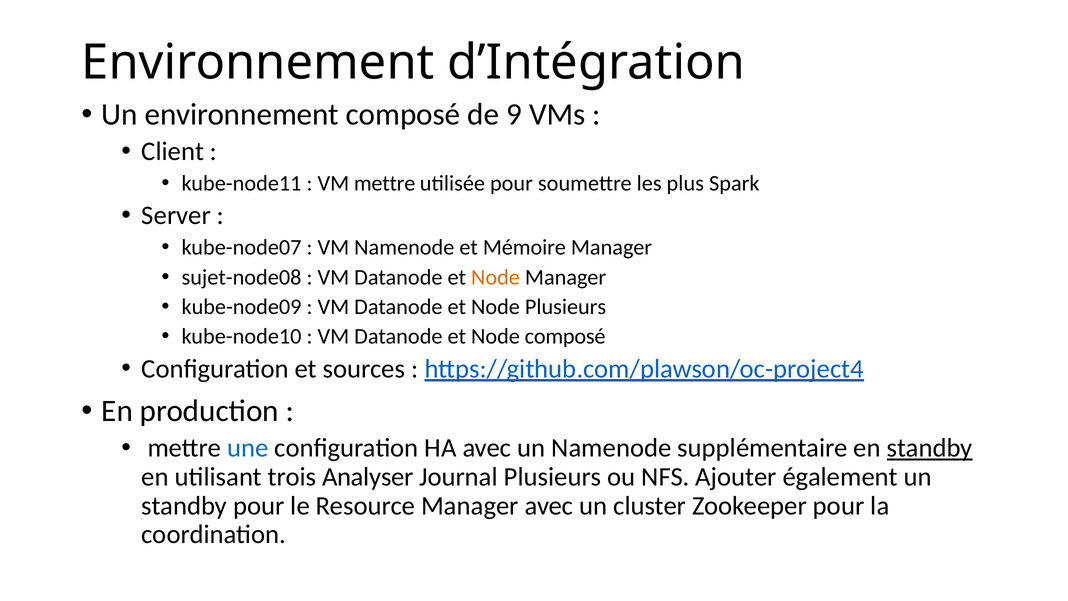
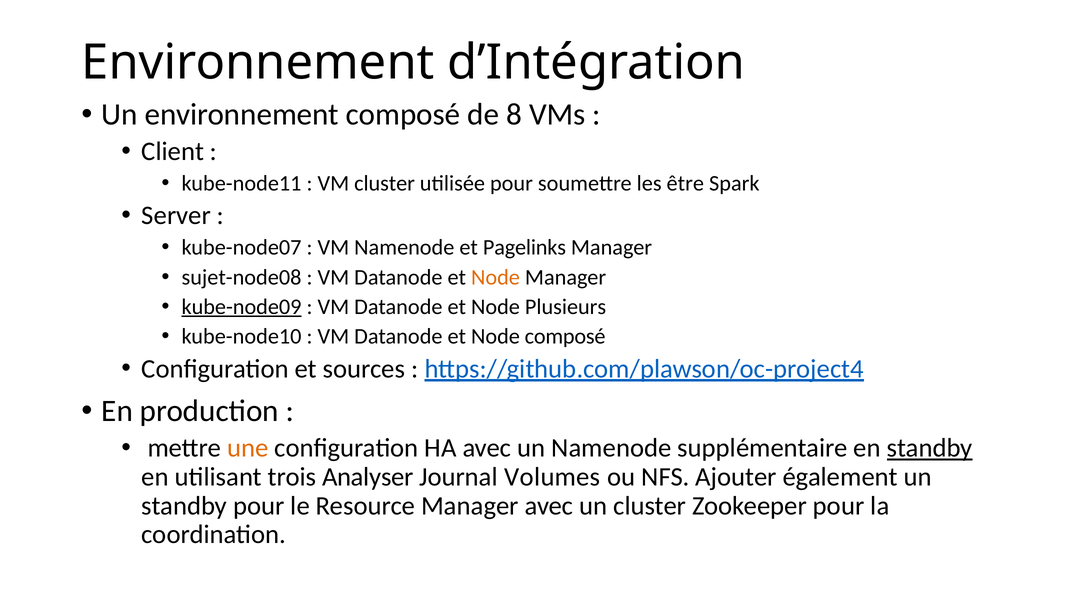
9: 9 -> 8
VM mettre: mettre -> cluster
plus: plus -> être
Mémoire: Mémoire -> Pagelinks
kube-node09 underline: none -> present
une colour: blue -> orange
Journal Plusieurs: Plusieurs -> Volumes
